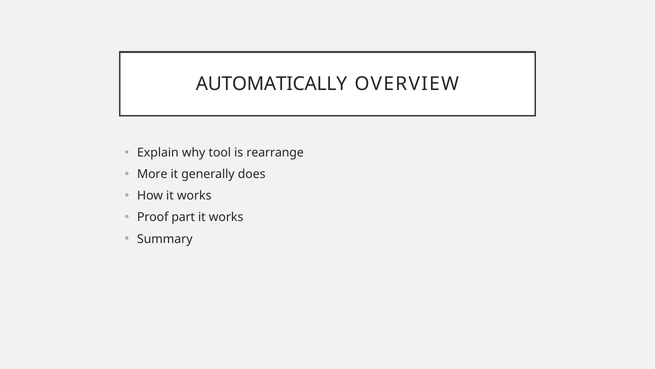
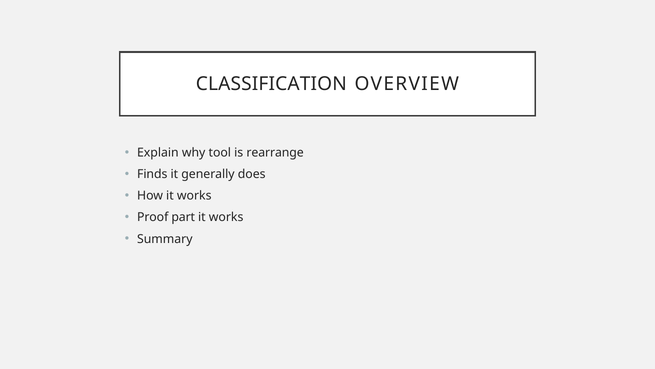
AUTOMATICALLY: AUTOMATICALLY -> CLASSIFICATION
More: More -> Finds
